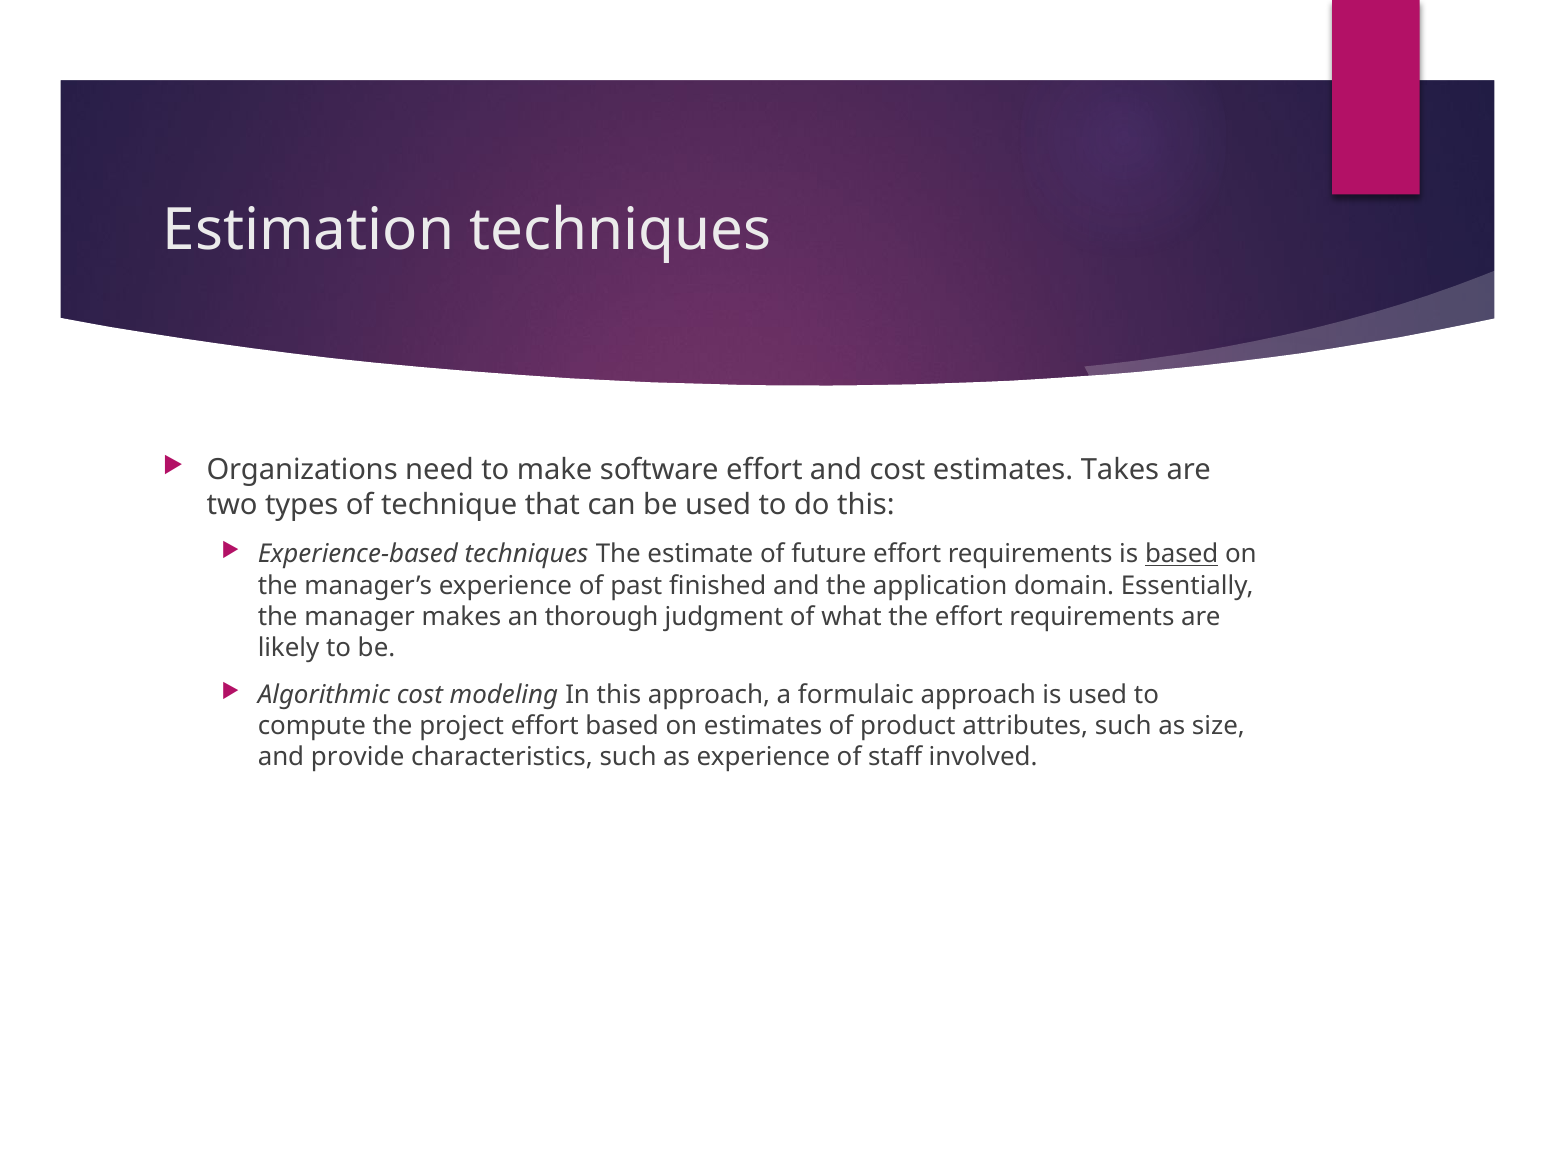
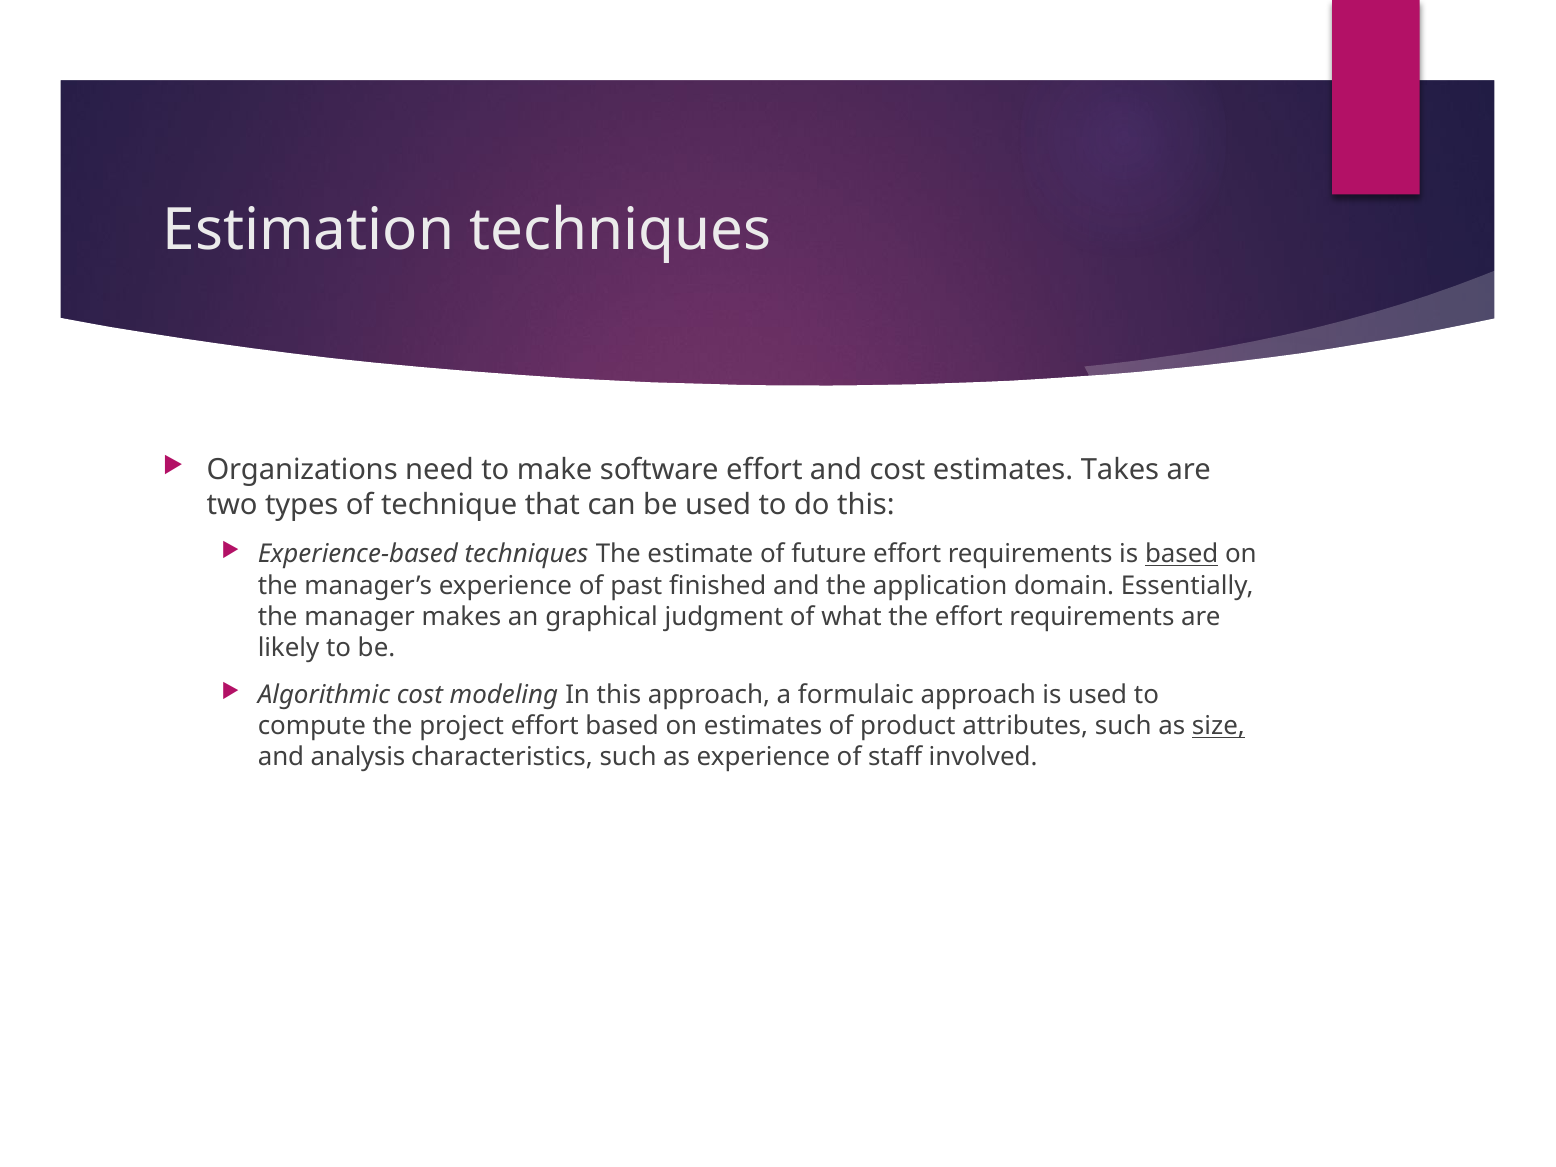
thorough: thorough -> graphical
size underline: none -> present
provide: provide -> analysis
